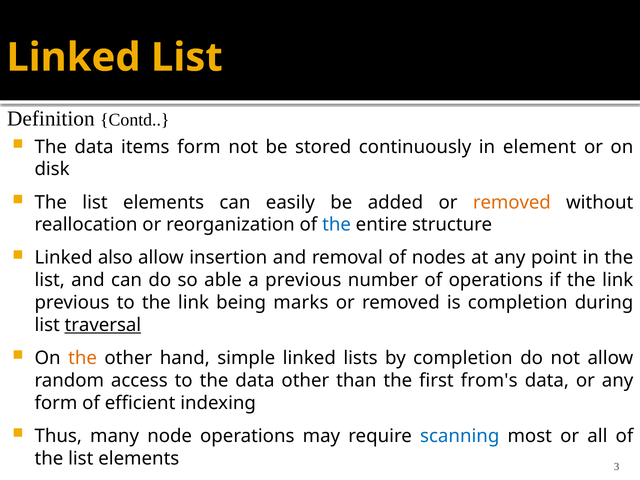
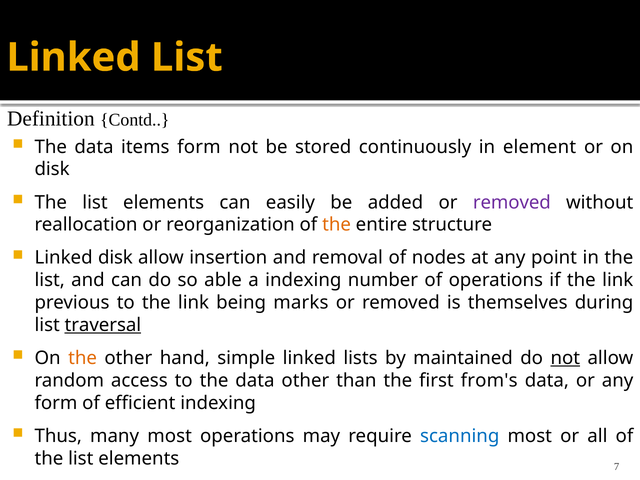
removed at (512, 202) colour: orange -> purple
the at (337, 225) colour: blue -> orange
Linked also: also -> disk
a previous: previous -> indexing
is completion: completion -> themselves
by completion: completion -> maintained
not at (565, 358) underline: none -> present
many node: node -> most
3: 3 -> 7
